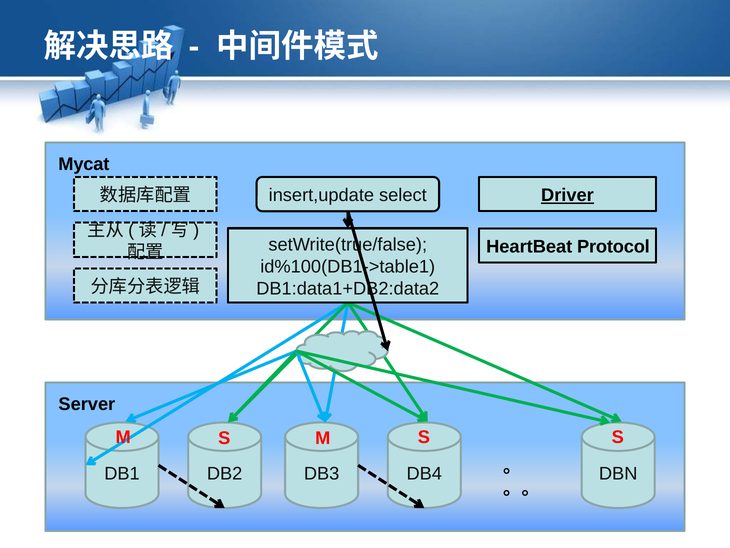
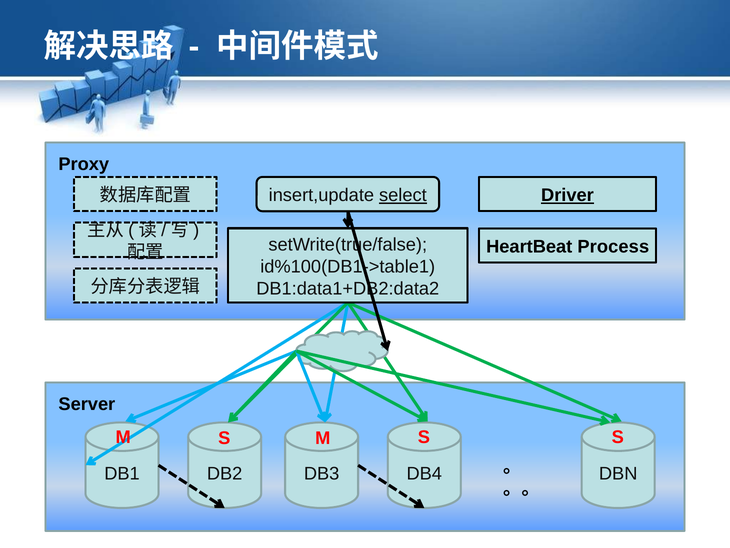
Mycat: Mycat -> Proxy
select underline: none -> present
Protocol: Protocol -> Process
